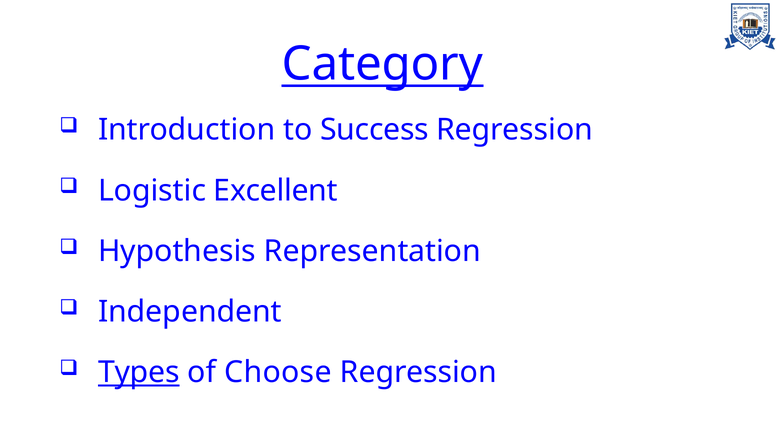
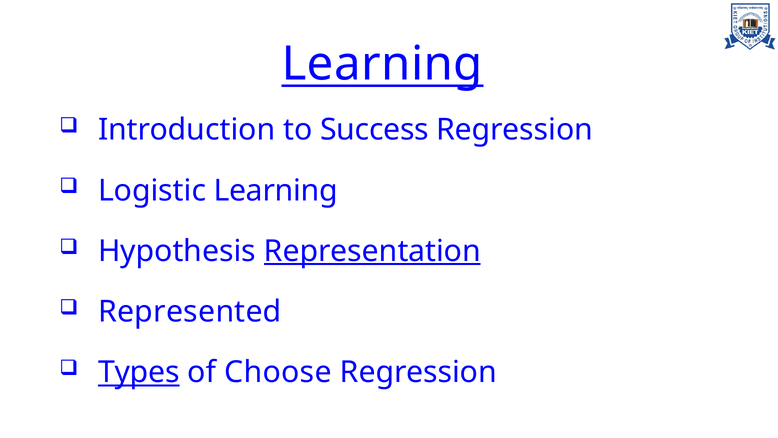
Category at (382, 64): Category -> Learning
Logistic Excellent: Excellent -> Learning
Representation underline: none -> present
Independent: Independent -> Represented
